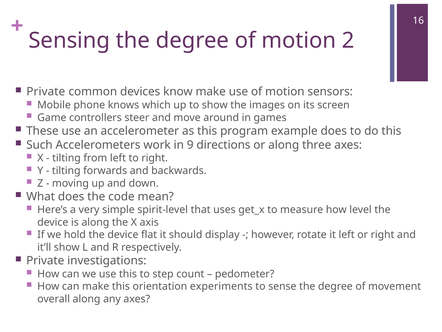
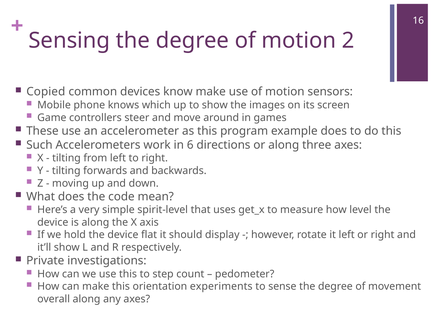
Private at (46, 92): Private -> Copied
9: 9 -> 6
